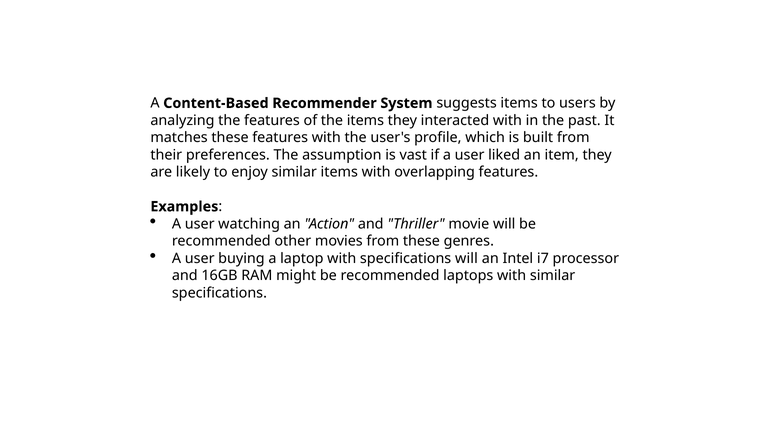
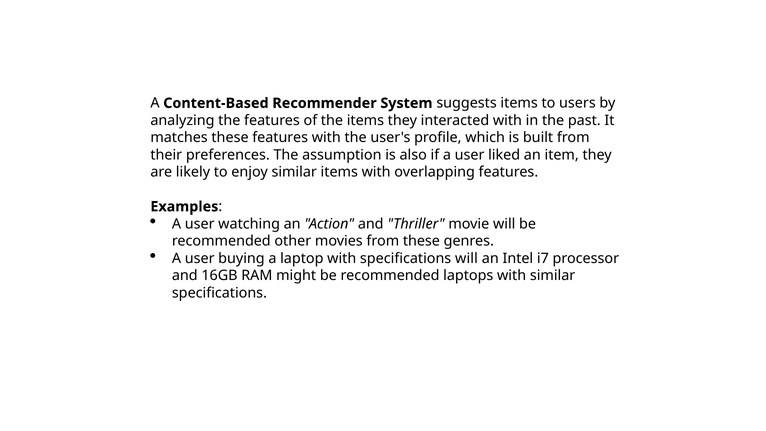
vast: vast -> also
